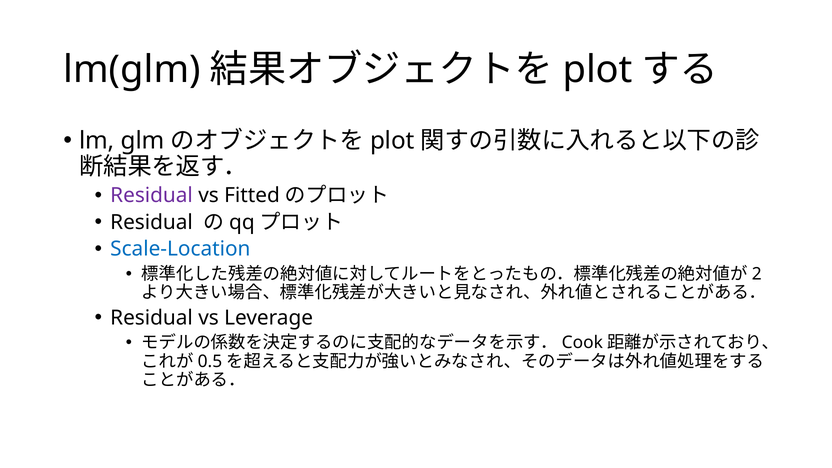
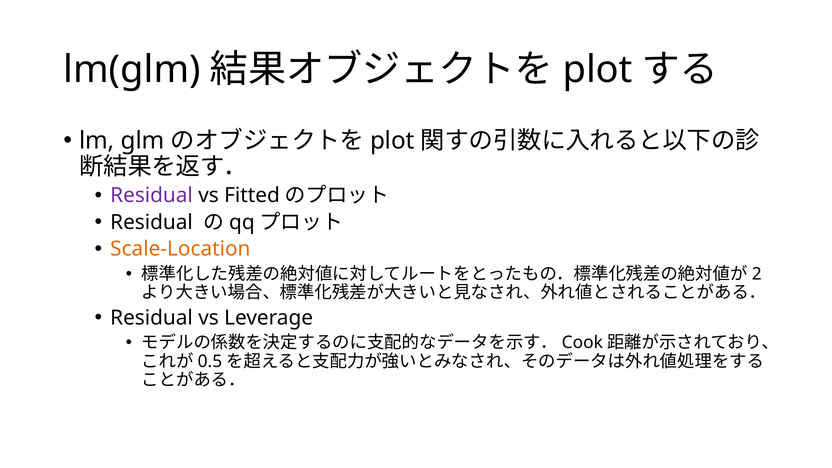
Scale-Location colour: blue -> orange
